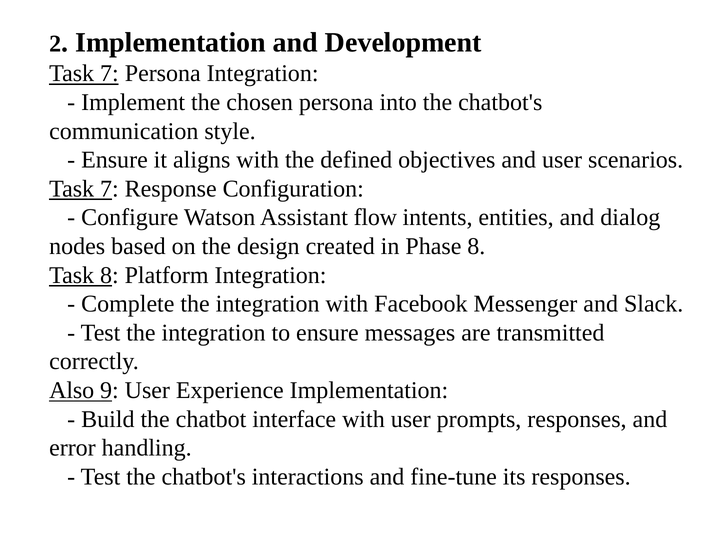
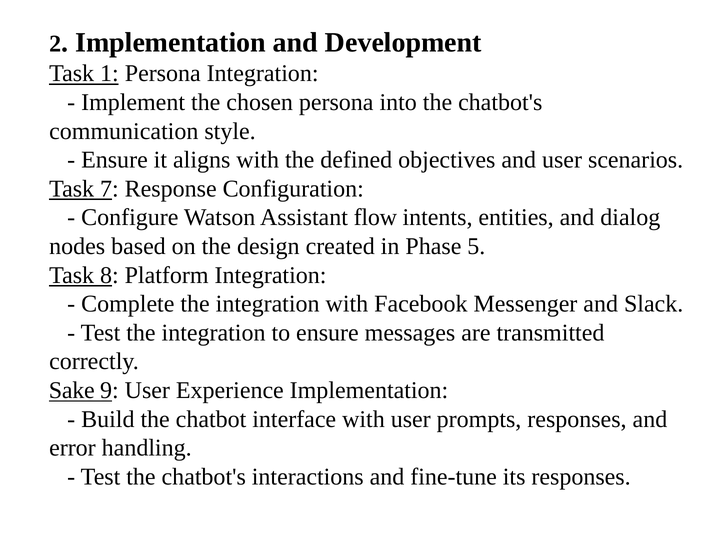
7 at (109, 74): 7 -> 1
Phase 8: 8 -> 5
Also: Also -> Sake
